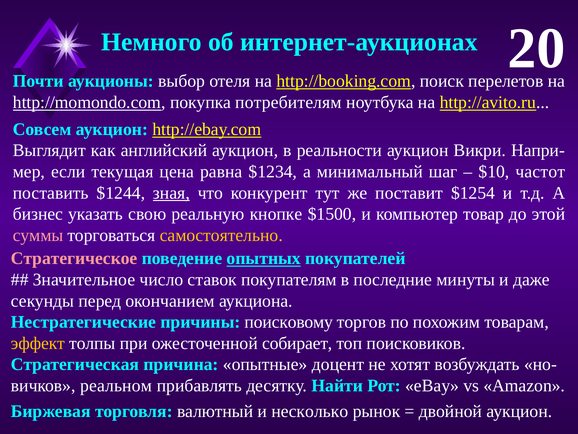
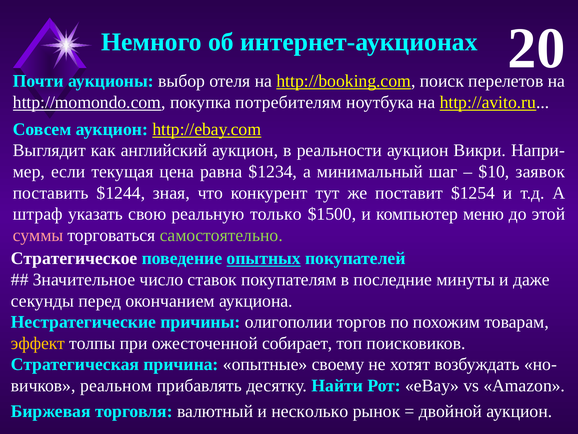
частот: частот -> заявок
зная underline: present -> none
бизнес: бизнес -> штраф
кнопке: кнопке -> только
товар: товар -> меню
самостоятельно colour: yellow -> light green
Стратегическое colour: pink -> white
поисковому: поисковому -> олигополии
доцент: доцент -> своему
